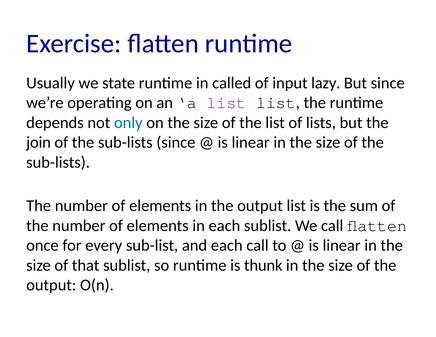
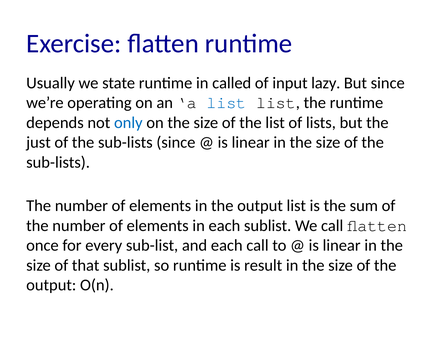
list at (226, 103) colour: purple -> blue
join: join -> just
thunk: thunk -> result
